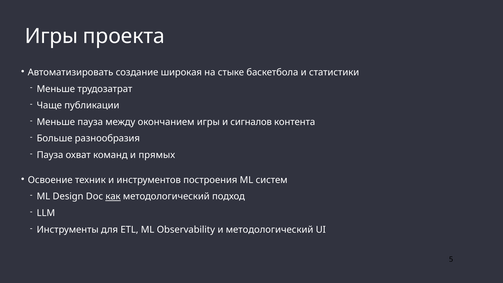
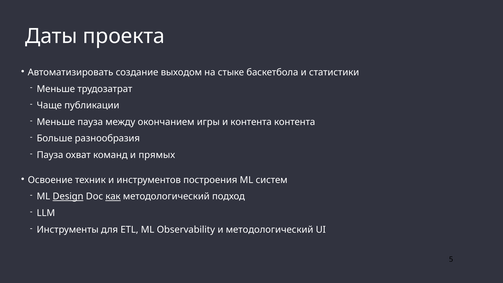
Игры at (51, 36): Игры -> Даты
широкая: широкая -> выходом
и сигналов: сигналов -> контента
Design underline: none -> present
